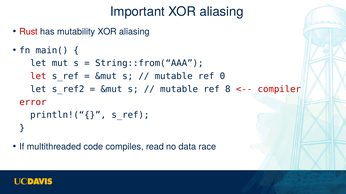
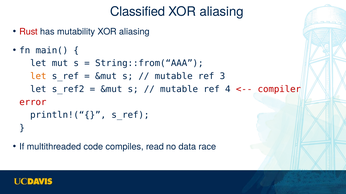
Important: Important -> Classified
let at (38, 76) colour: red -> orange
0: 0 -> 3
8: 8 -> 4
